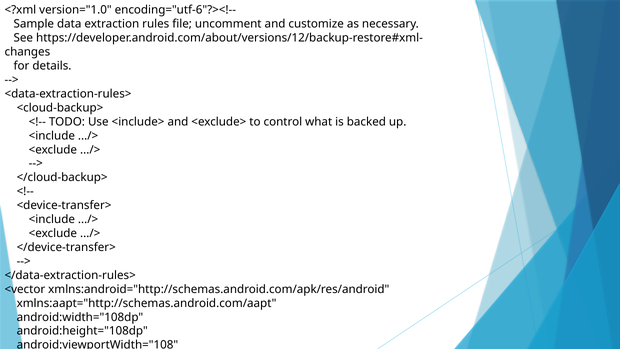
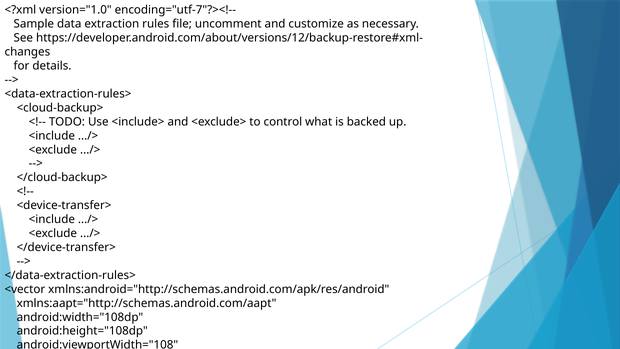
encoding="utf-6"?><!--: encoding="utf-6"?><!-- -> encoding="utf-7"?><!--
